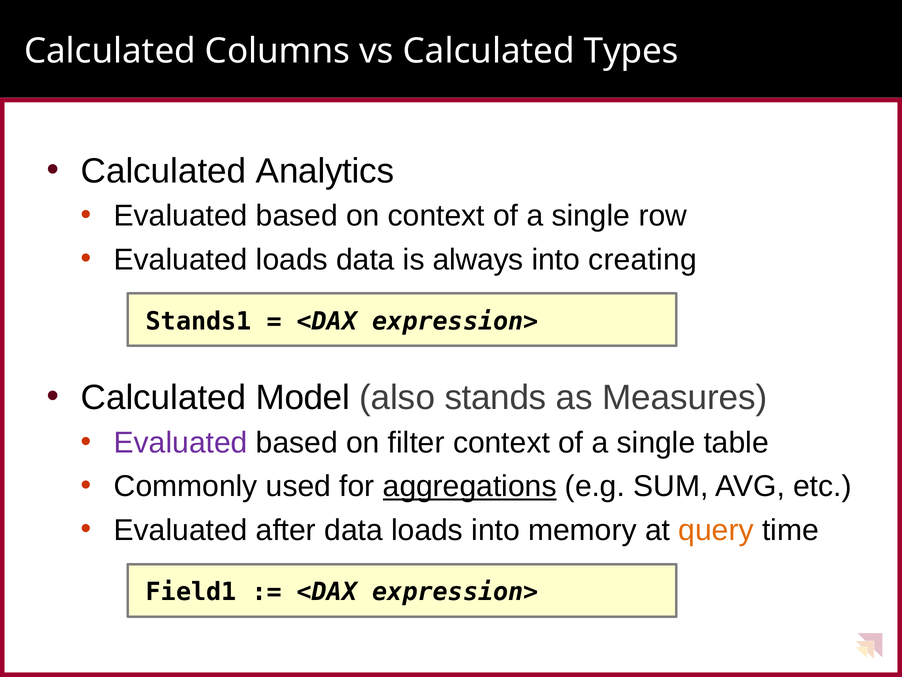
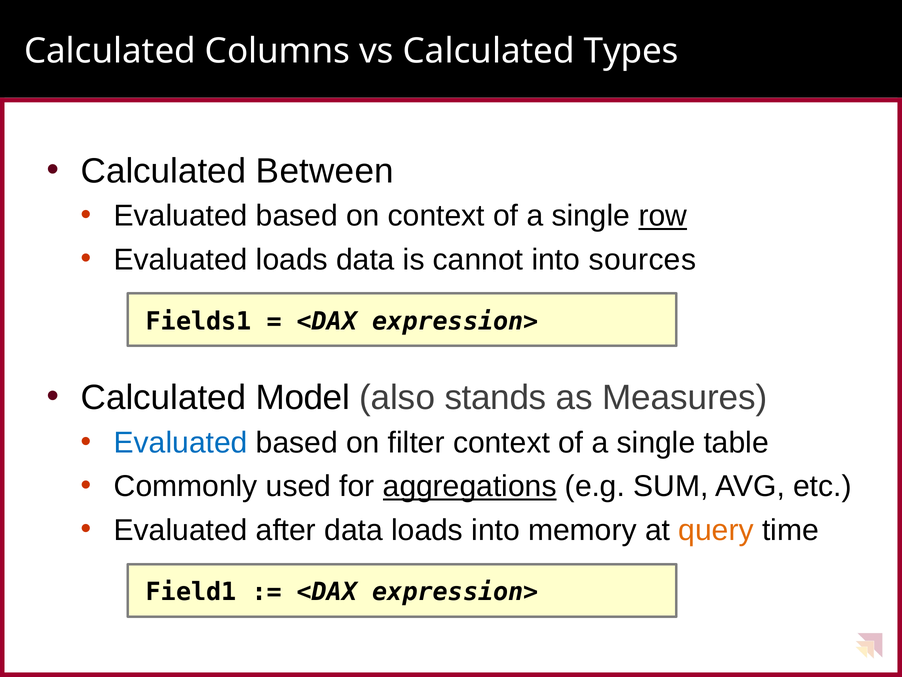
Analytics: Analytics -> Between
row underline: none -> present
always: always -> cannot
creating: creating -> sources
Stands1: Stands1 -> Fields1
Evaluated at (181, 442) colour: purple -> blue
